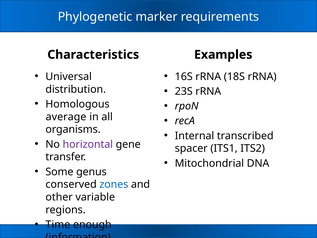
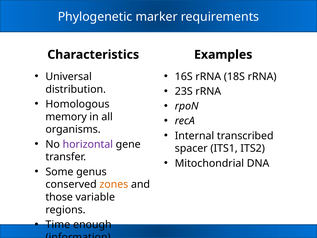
average: average -> memory
zones colour: blue -> orange
other: other -> those
